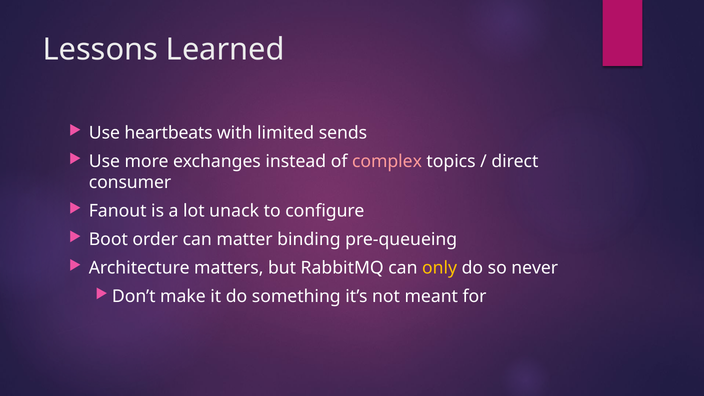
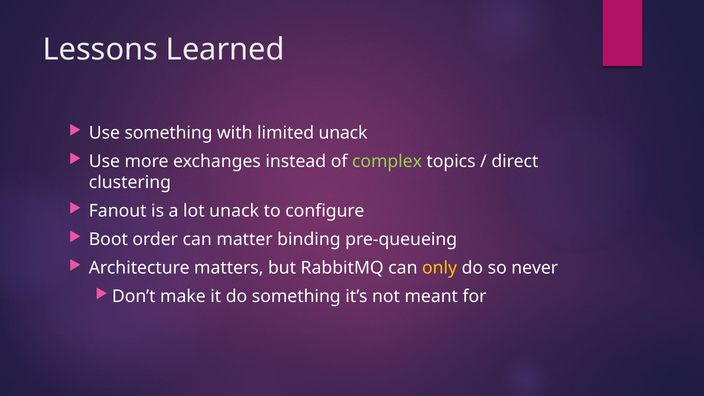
Use heartbeats: heartbeats -> something
limited sends: sends -> unack
complex colour: pink -> light green
consumer: consumer -> clustering
